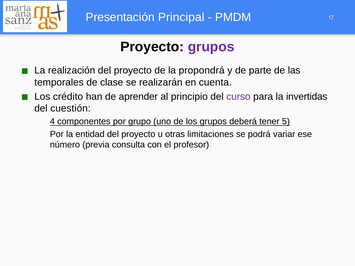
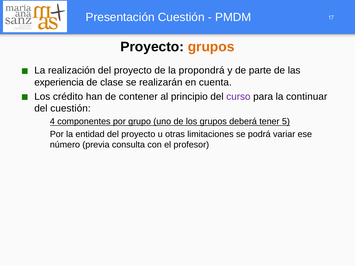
Principal at (181, 17): Principal -> Cuestión
grupos at (211, 47) colour: purple -> orange
temporales: temporales -> experiencia
aprender: aprender -> contener
invertidas: invertidas -> continuar
